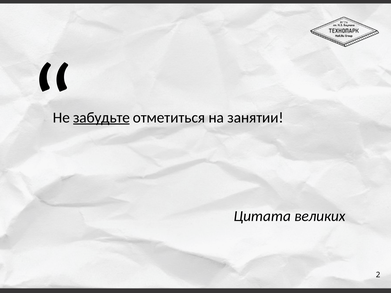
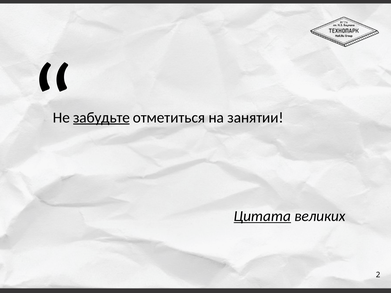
Цитата underline: none -> present
